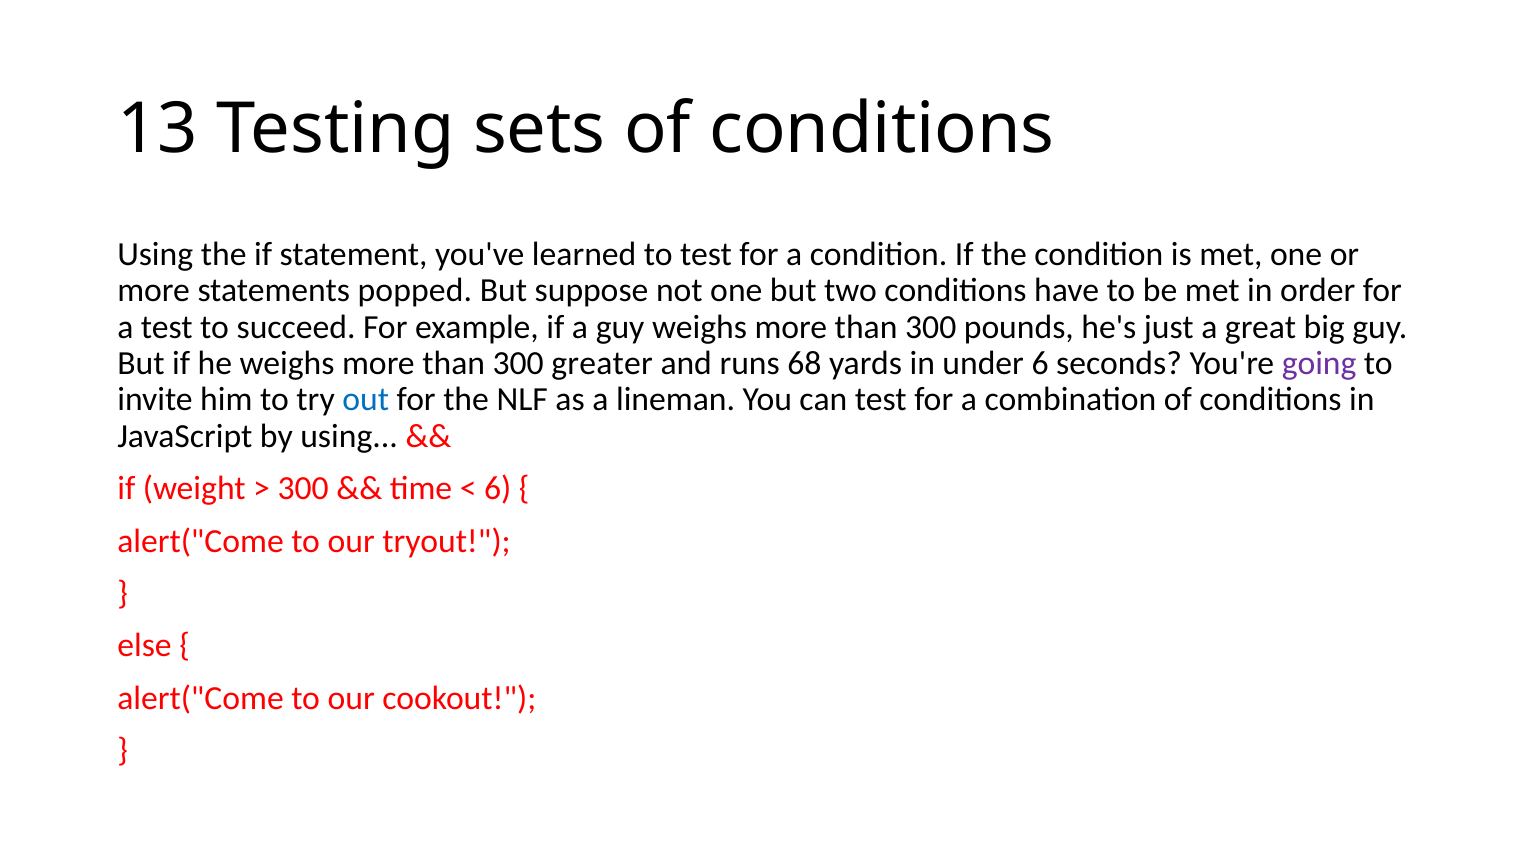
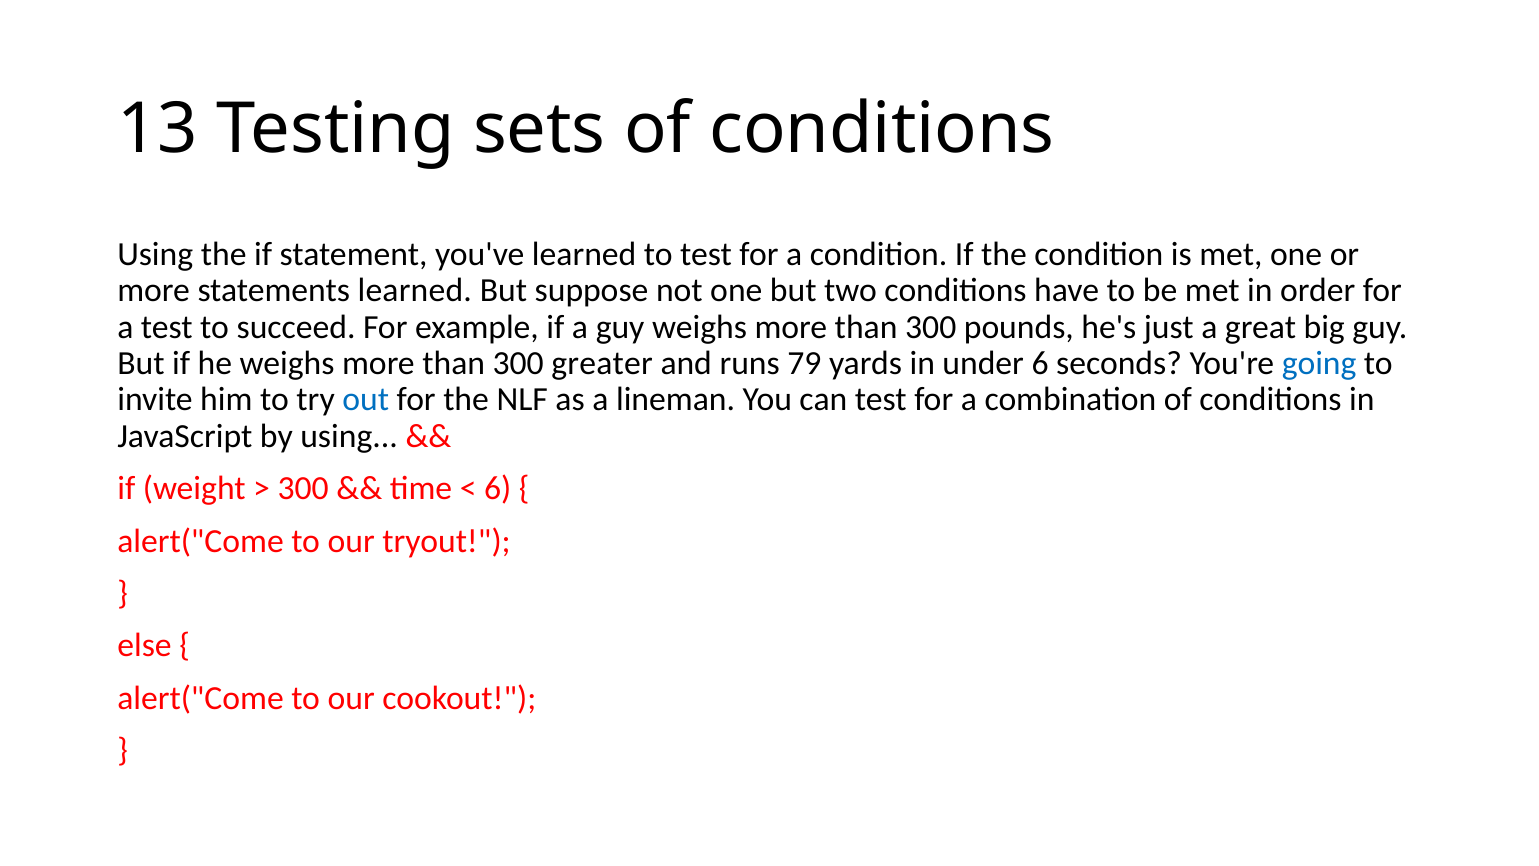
statements popped: popped -> learned
68: 68 -> 79
going colour: purple -> blue
